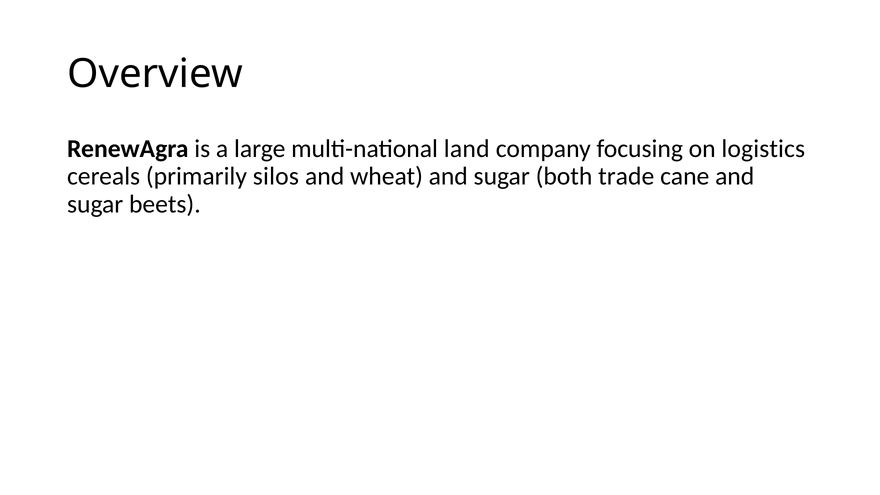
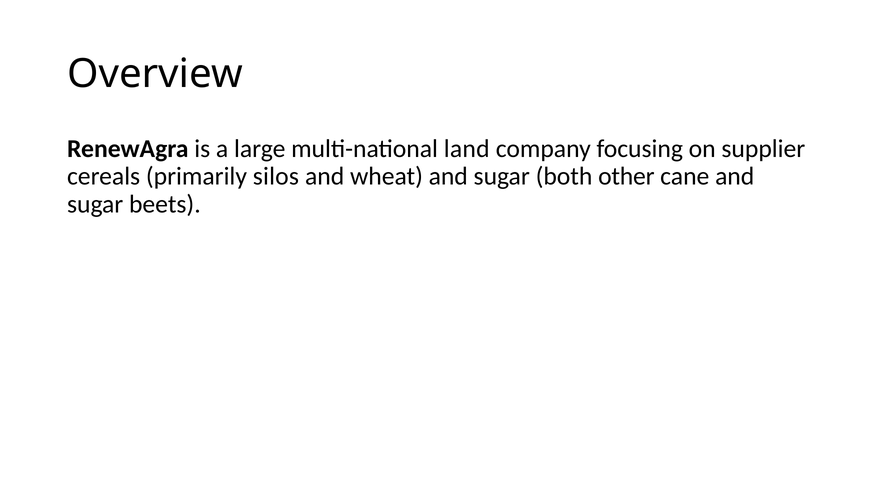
logistics: logistics -> supplier
trade: trade -> other
